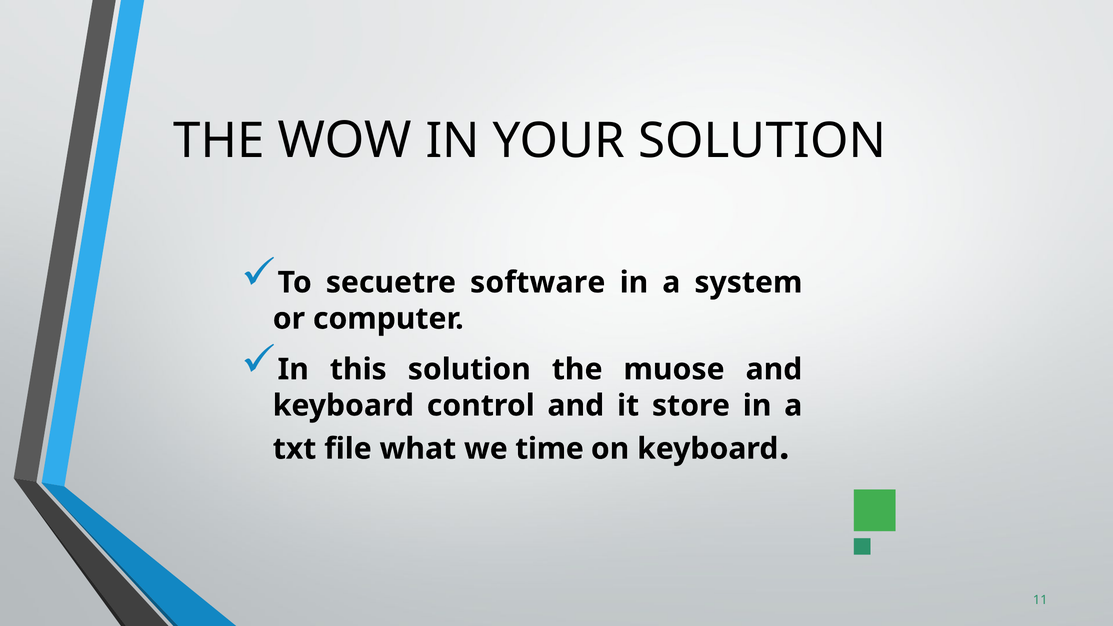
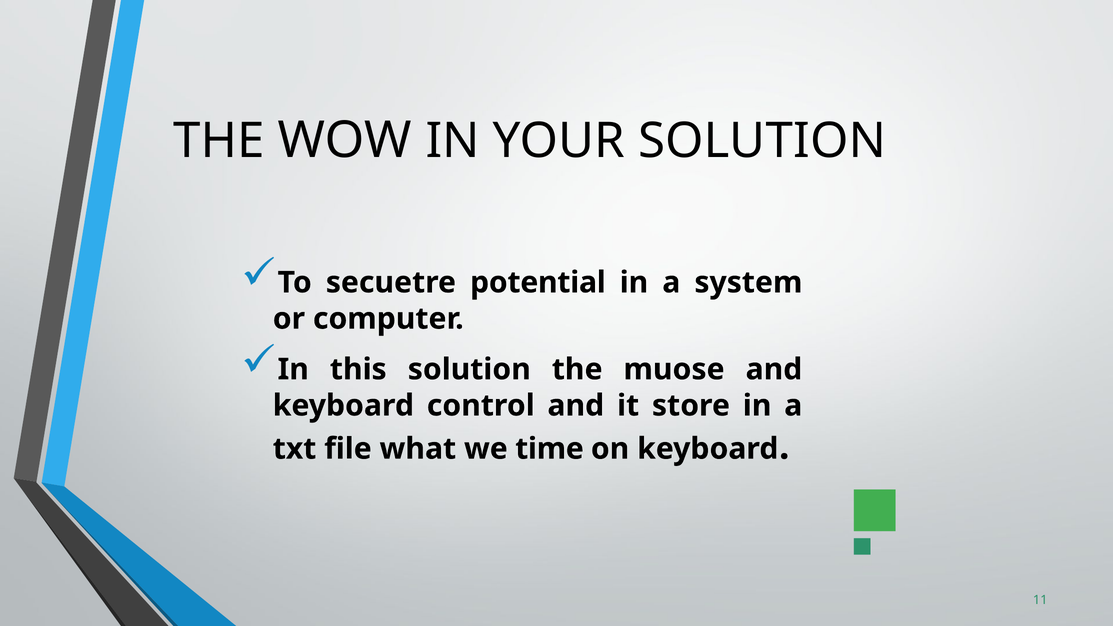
software: software -> potential
